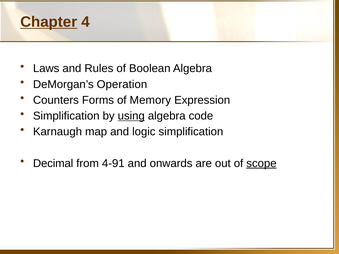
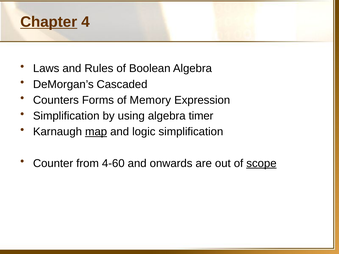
Operation: Operation -> Cascaded
using underline: present -> none
code: code -> timer
map underline: none -> present
Decimal: Decimal -> Counter
4-91: 4-91 -> 4-60
